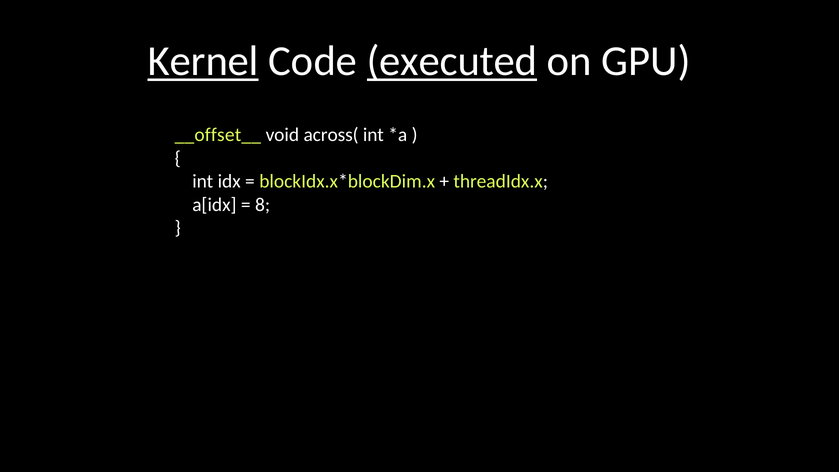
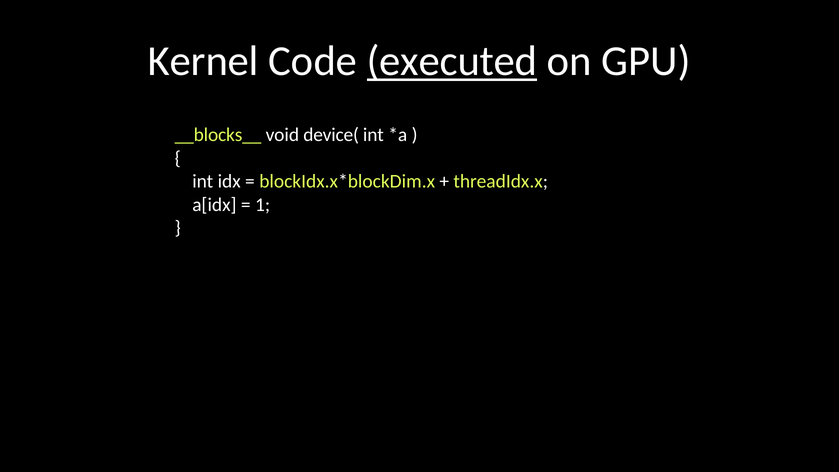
Kernel underline: present -> none
__offset__: __offset__ -> __blocks__
across(: across( -> device(
8: 8 -> 1
